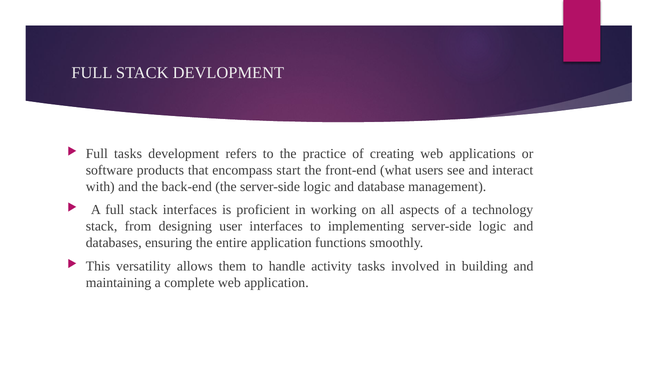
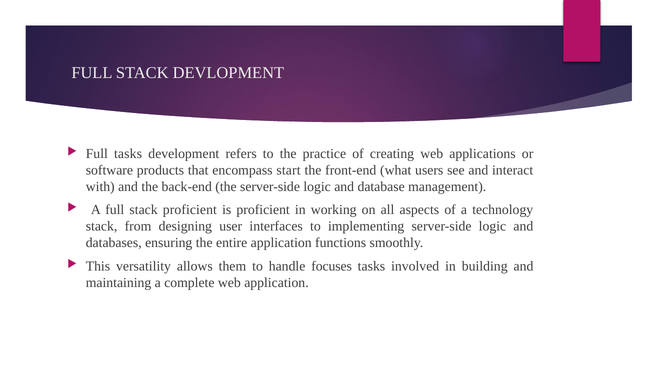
stack interfaces: interfaces -> proficient
activity: activity -> focuses
